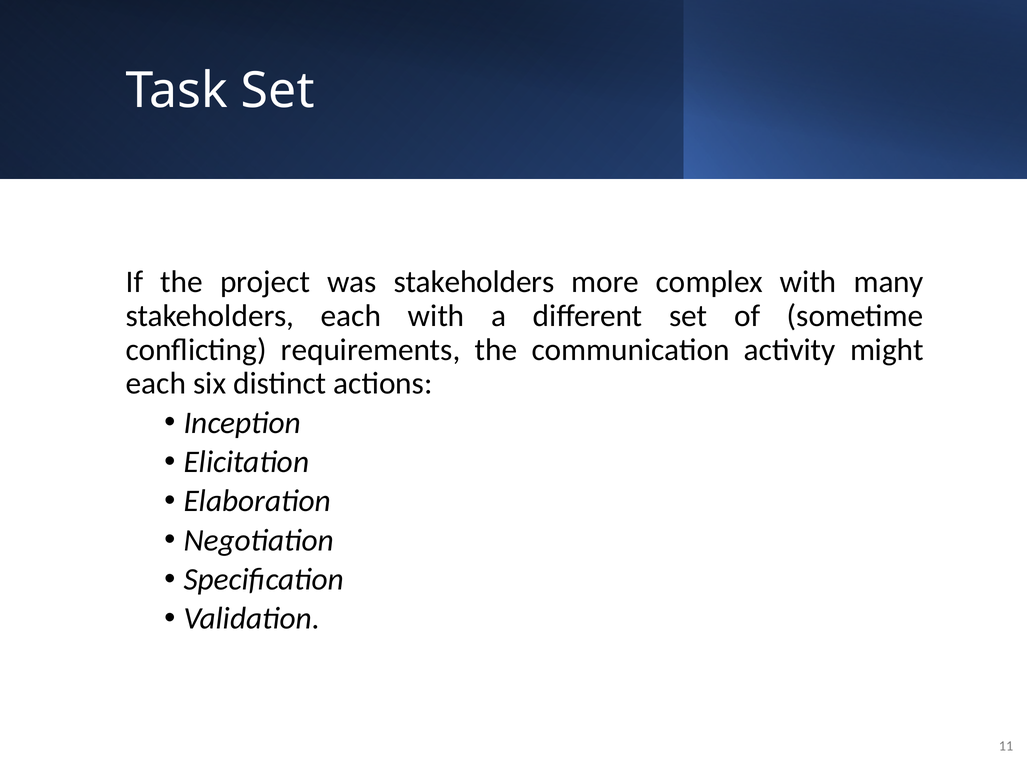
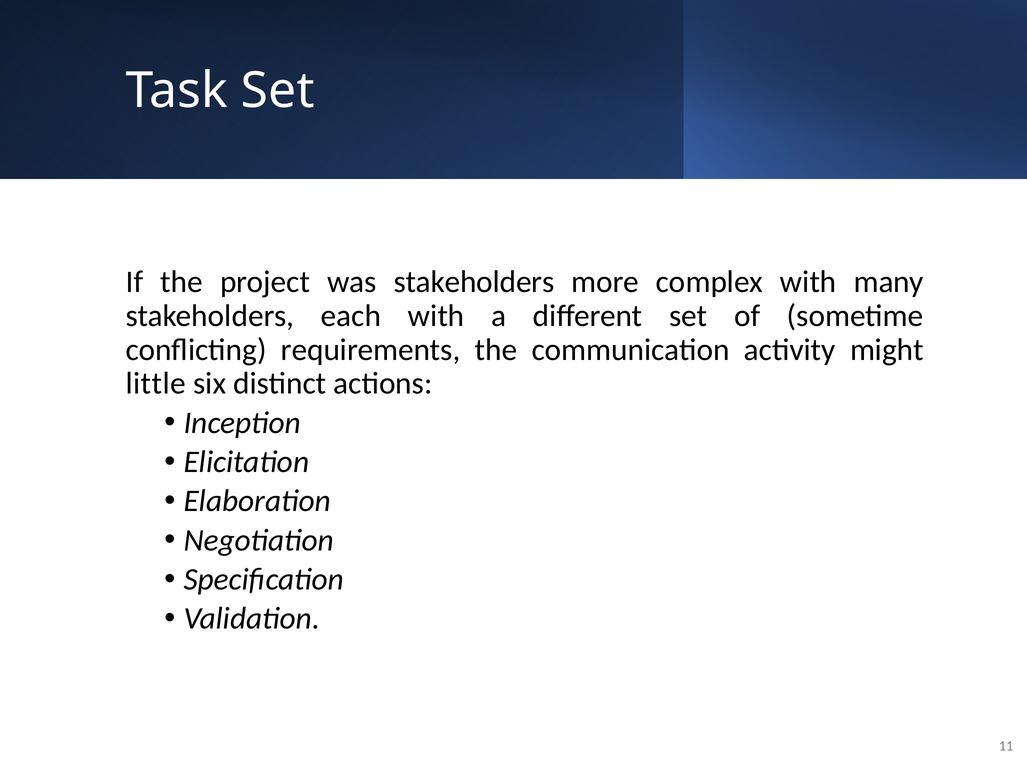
each at (156, 384): each -> little
